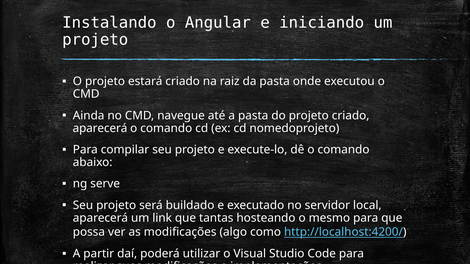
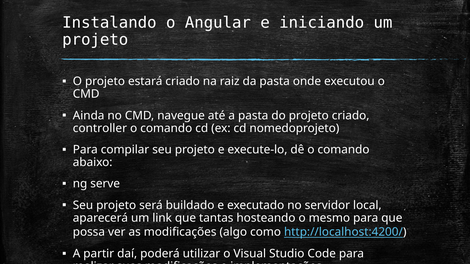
aparecerá at (100, 128): aparecerá -> controller
